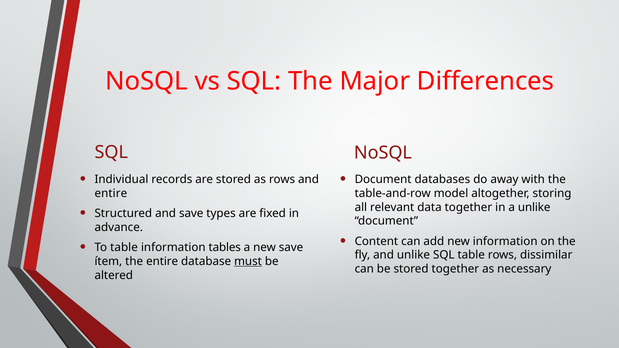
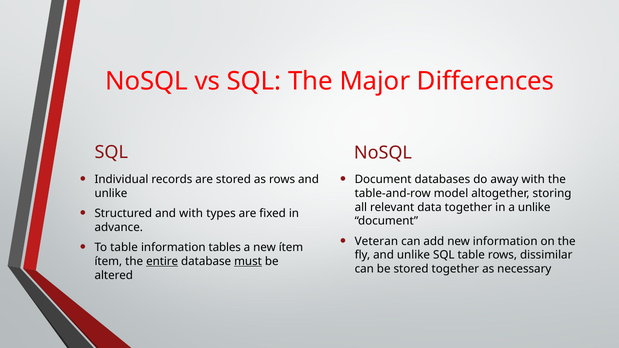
entire at (111, 193): entire -> unlike
and save: save -> with
Content: Content -> Veteran
new save: save -> ítem
entire at (162, 261) underline: none -> present
